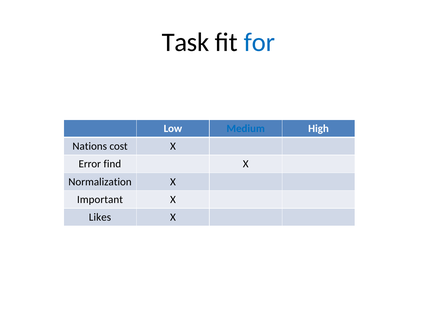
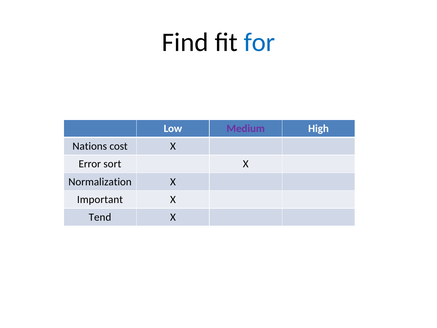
Task: Task -> Find
Medium colour: blue -> purple
find: find -> sort
Likes: Likes -> Tend
